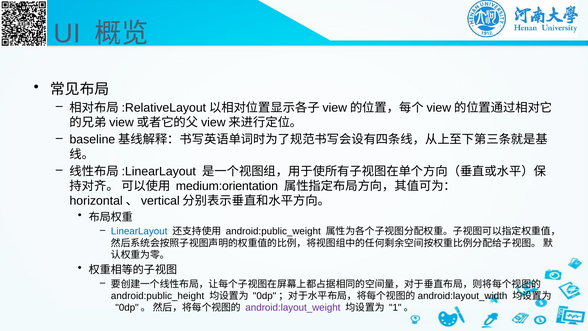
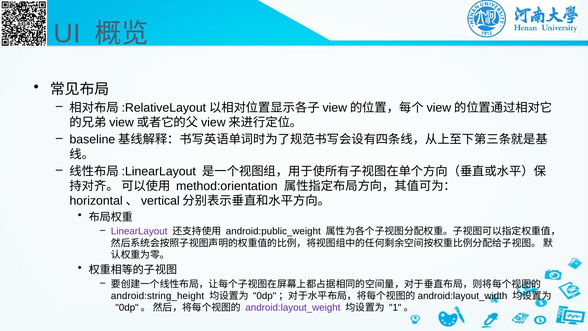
medium:orientation: medium:orientation -> method:orientation
LinearLayout colour: blue -> purple
android:public_height: android:public_height -> android:string_height
